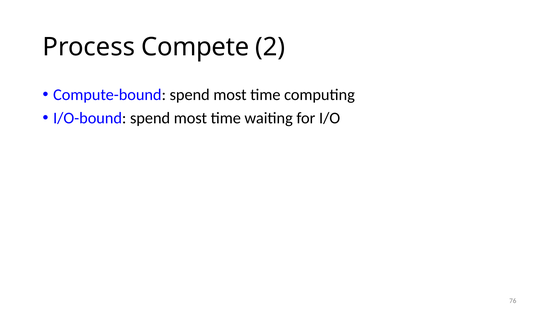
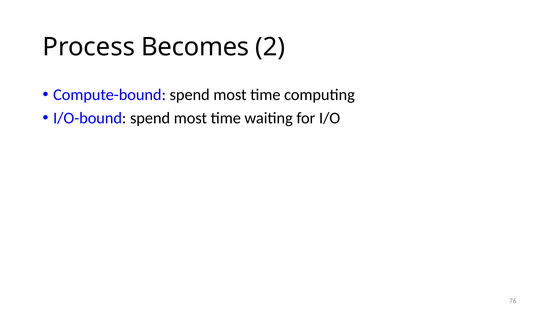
Compete: Compete -> Becomes
